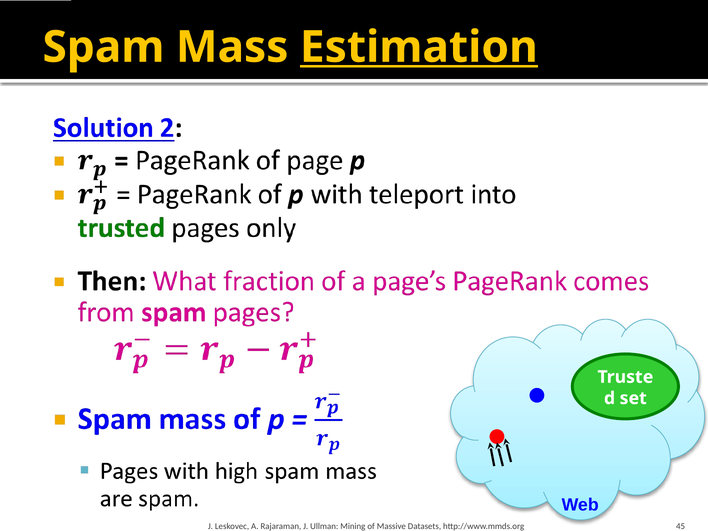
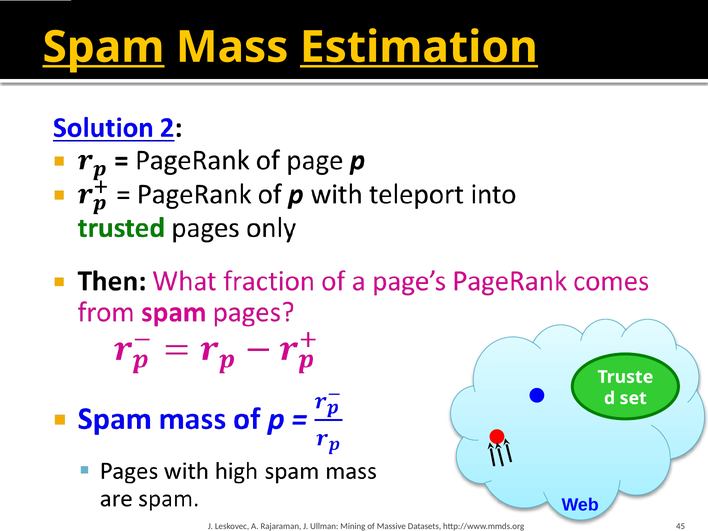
Spam underline: none -> present
